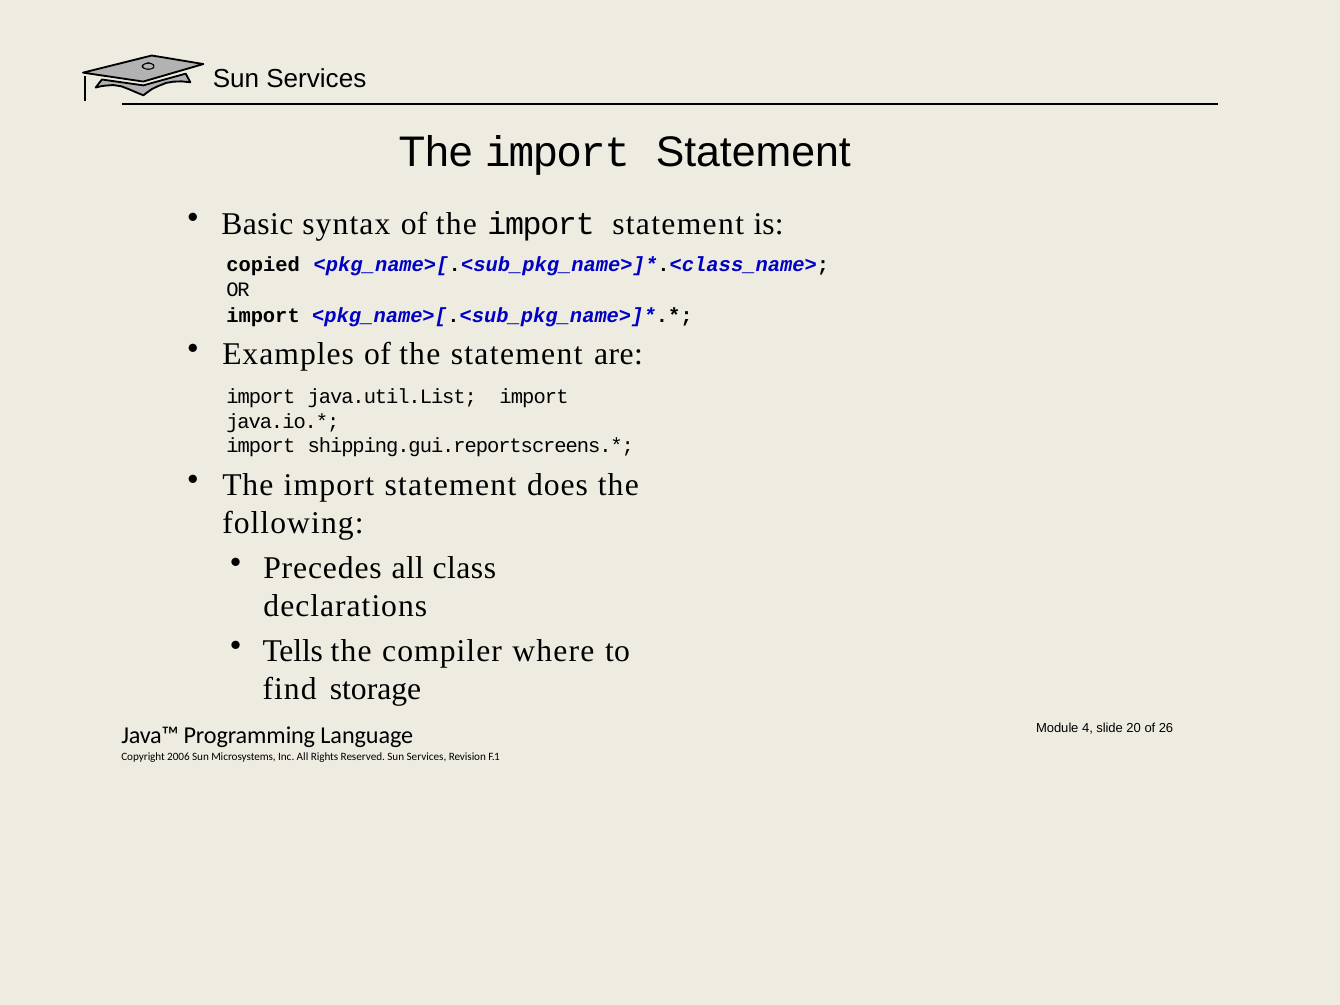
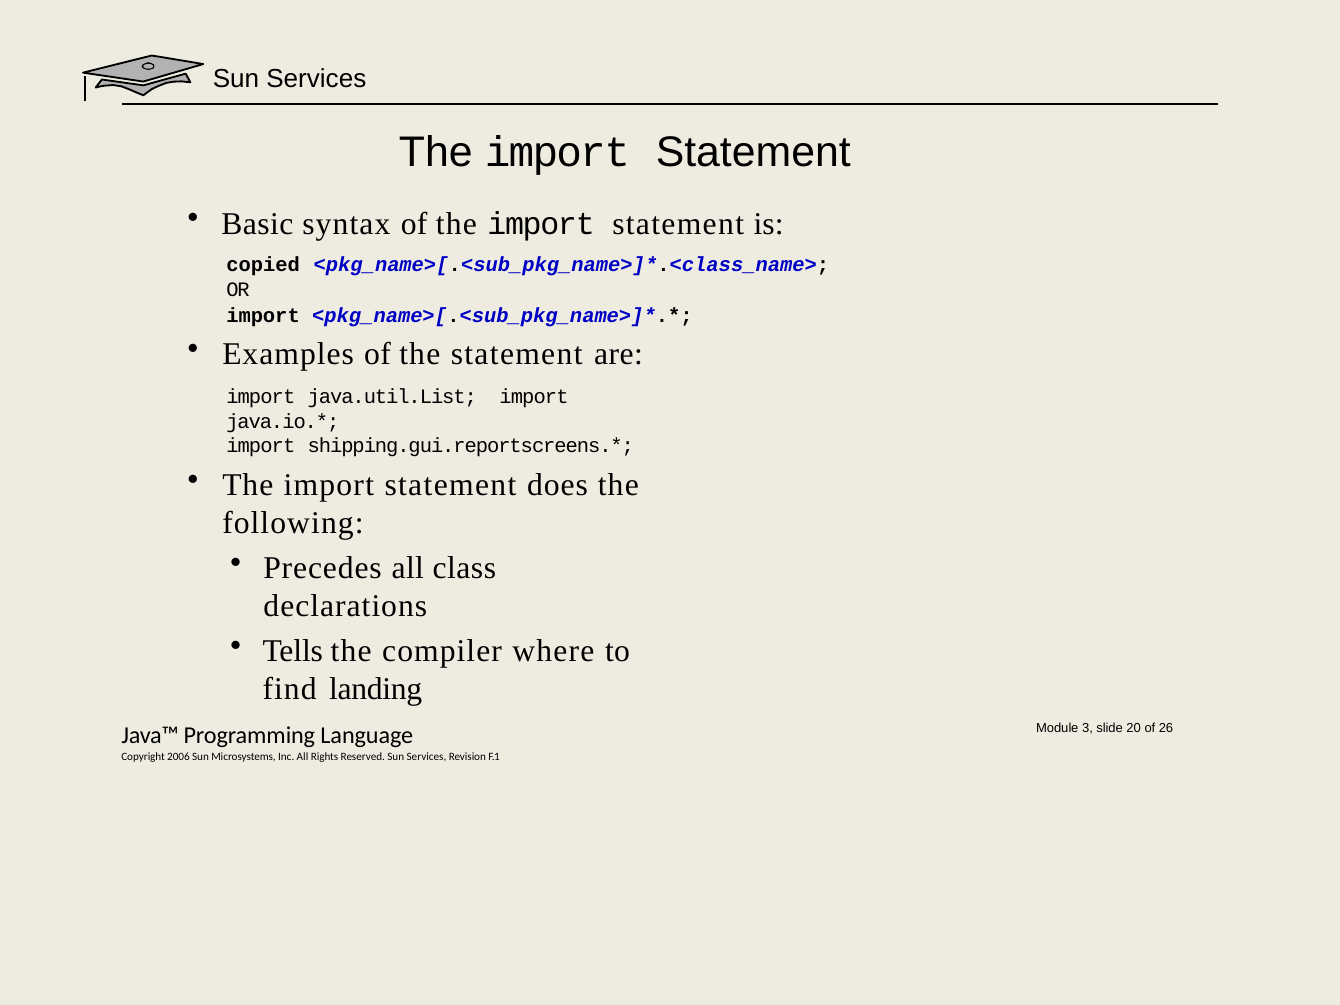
storage: storage -> landing
4: 4 -> 3
